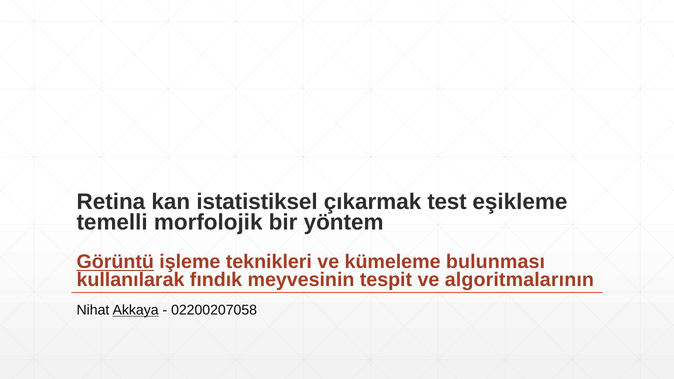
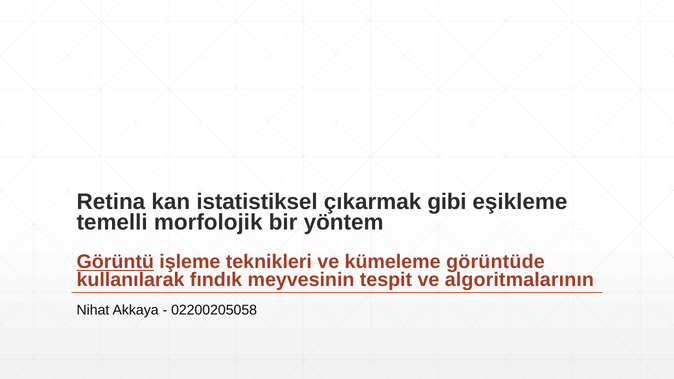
test: test -> gibi
bulunması: bulunması -> görüntüde
Akkaya underline: present -> none
02200207058: 02200207058 -> 02200205058
